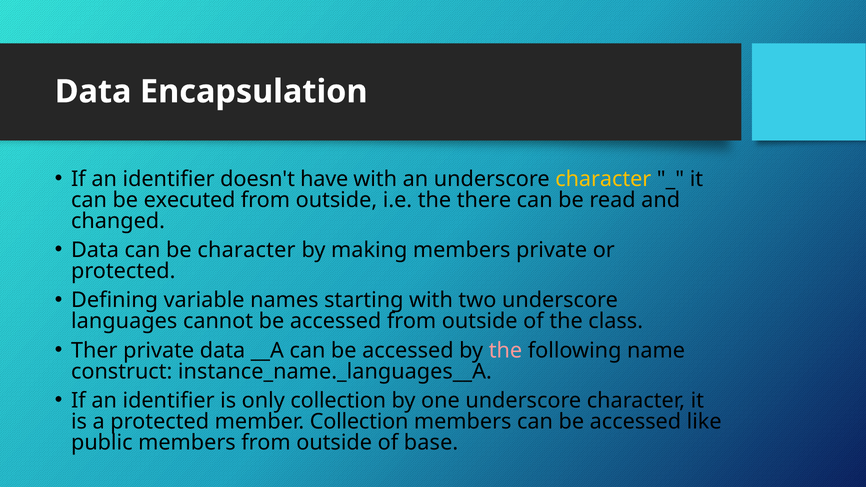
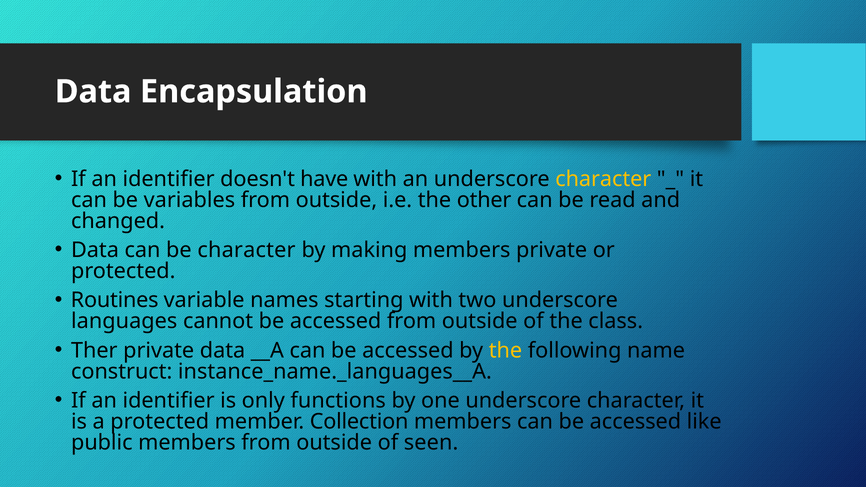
executed: executed -> variables
there: there -> other
Defining: Defining -> Routines
the at (506, 351) colour: pink -> yellow
only collection: collection -> functions
base: base -> seen
